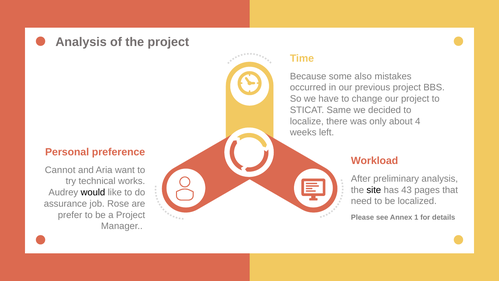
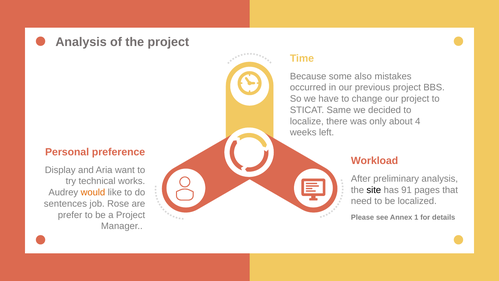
Cannot: Cannot -> Display
43: 43 -> 91
would colour: black -> orange
assurance: assurance -> sentences
